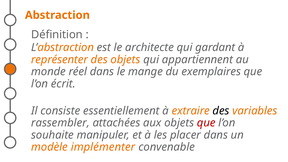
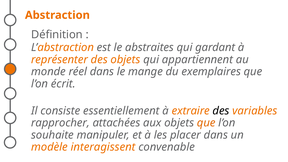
architecte: architecte -> abstraites
rassembler: rassembler -> rapprocher
que at (206, 123) colour: red -> orange
implémenter: implémenter -> interagissent
